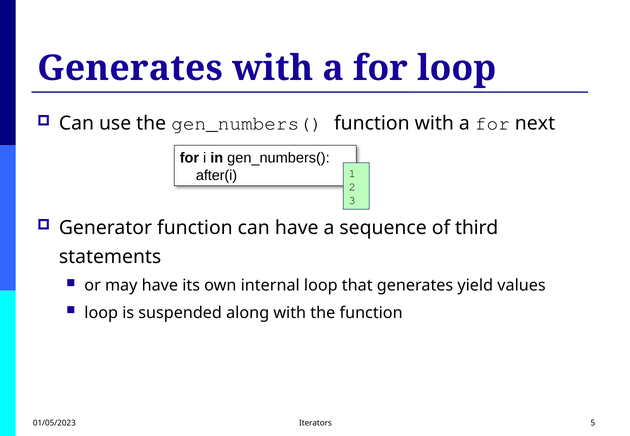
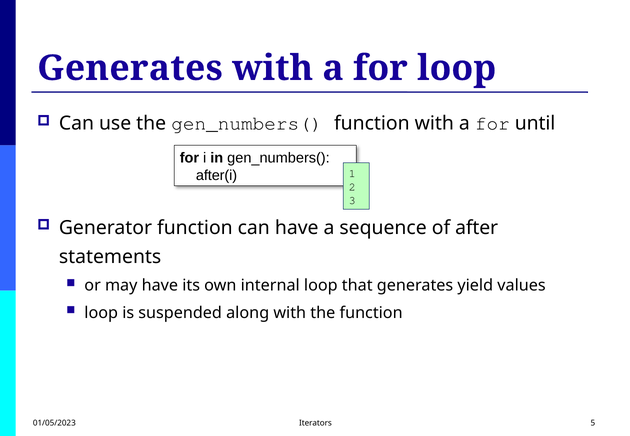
next: next -> until
third: third -> after
